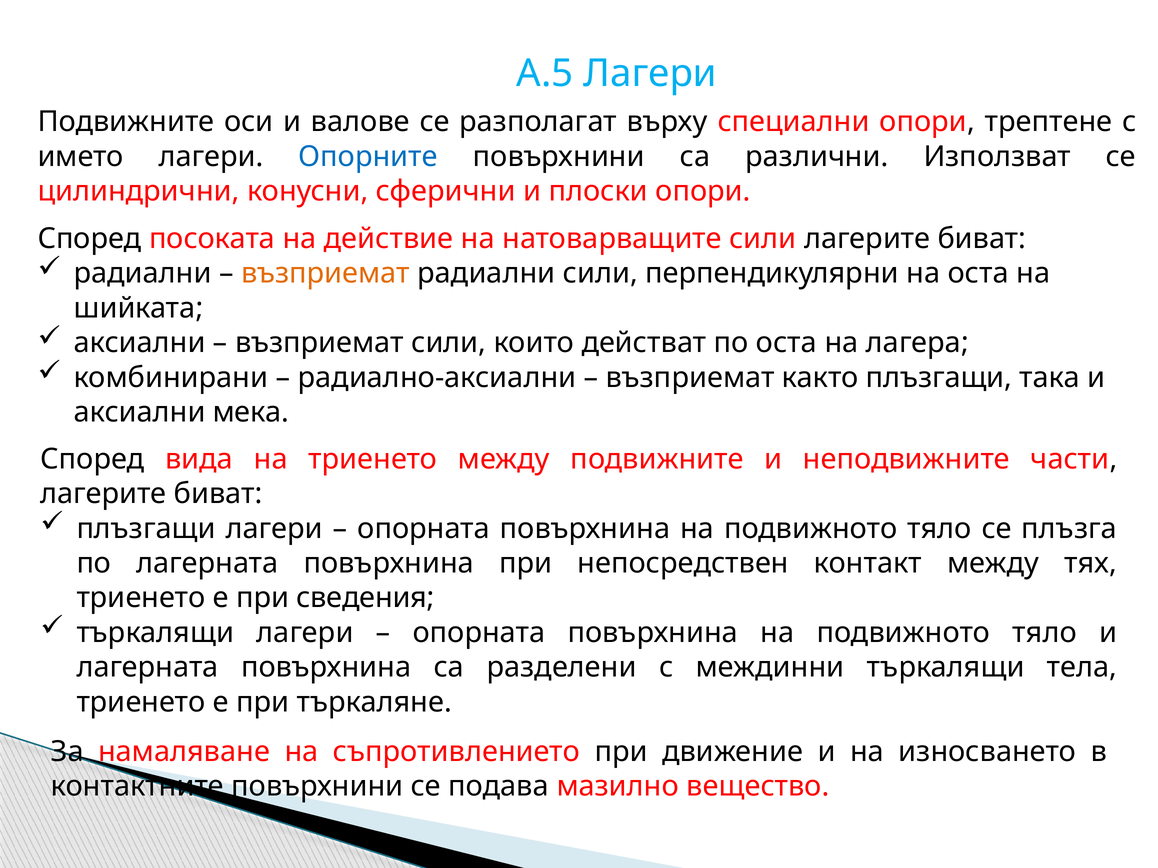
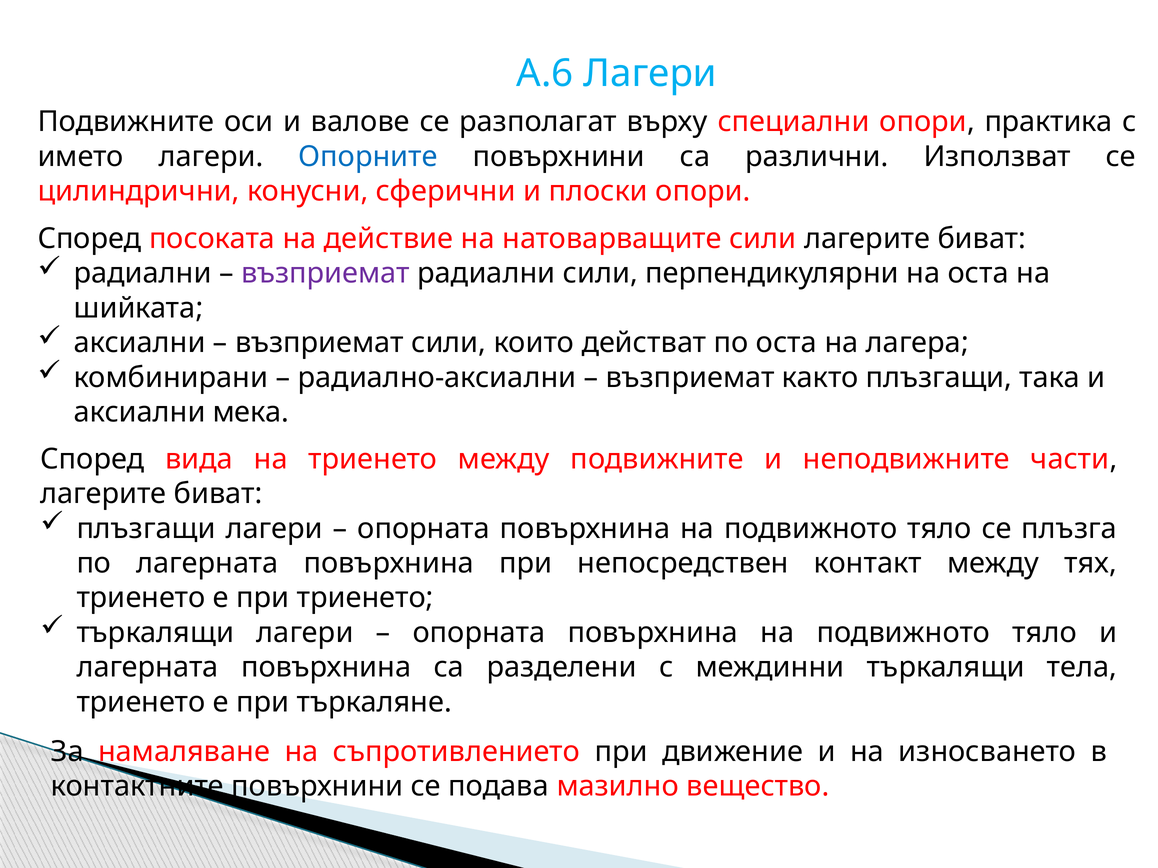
А.5: А.5 -> А.6
трептене: трептене -> практика
възприемат at (326, 274) colour: orange -> purple
при сведения: сведения -> триенето
